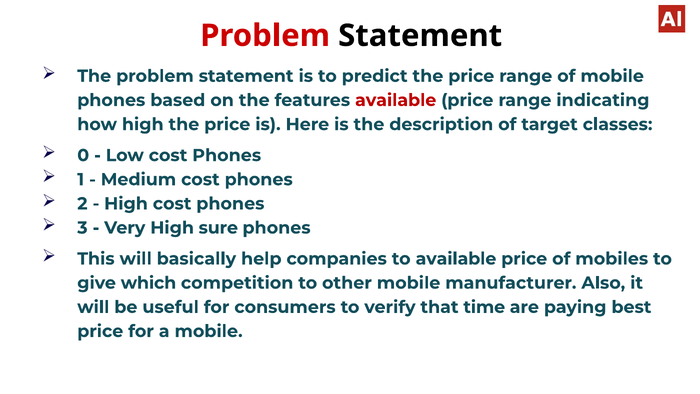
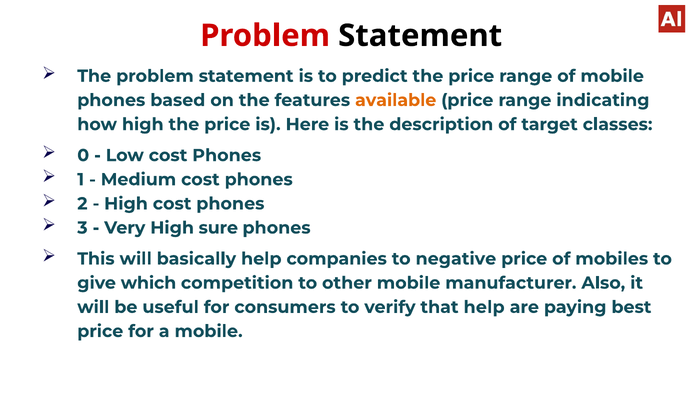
available at (396, 100) colour: red -> orange
to available: available -> negative
that time: time -> help
